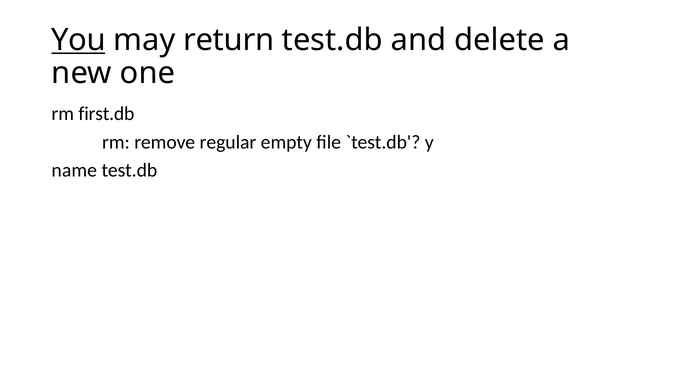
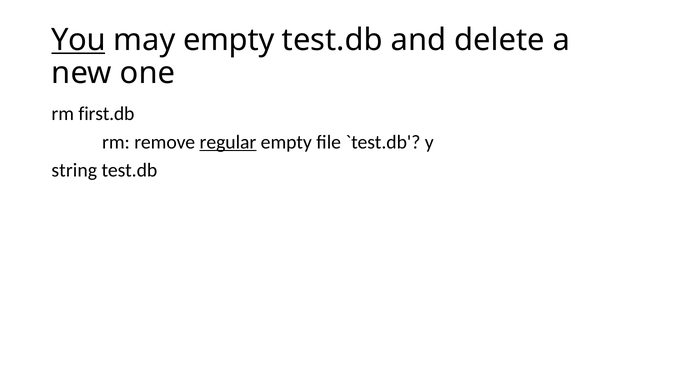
may return: return -> empty
regular underline: none -> present
name: name -> string
